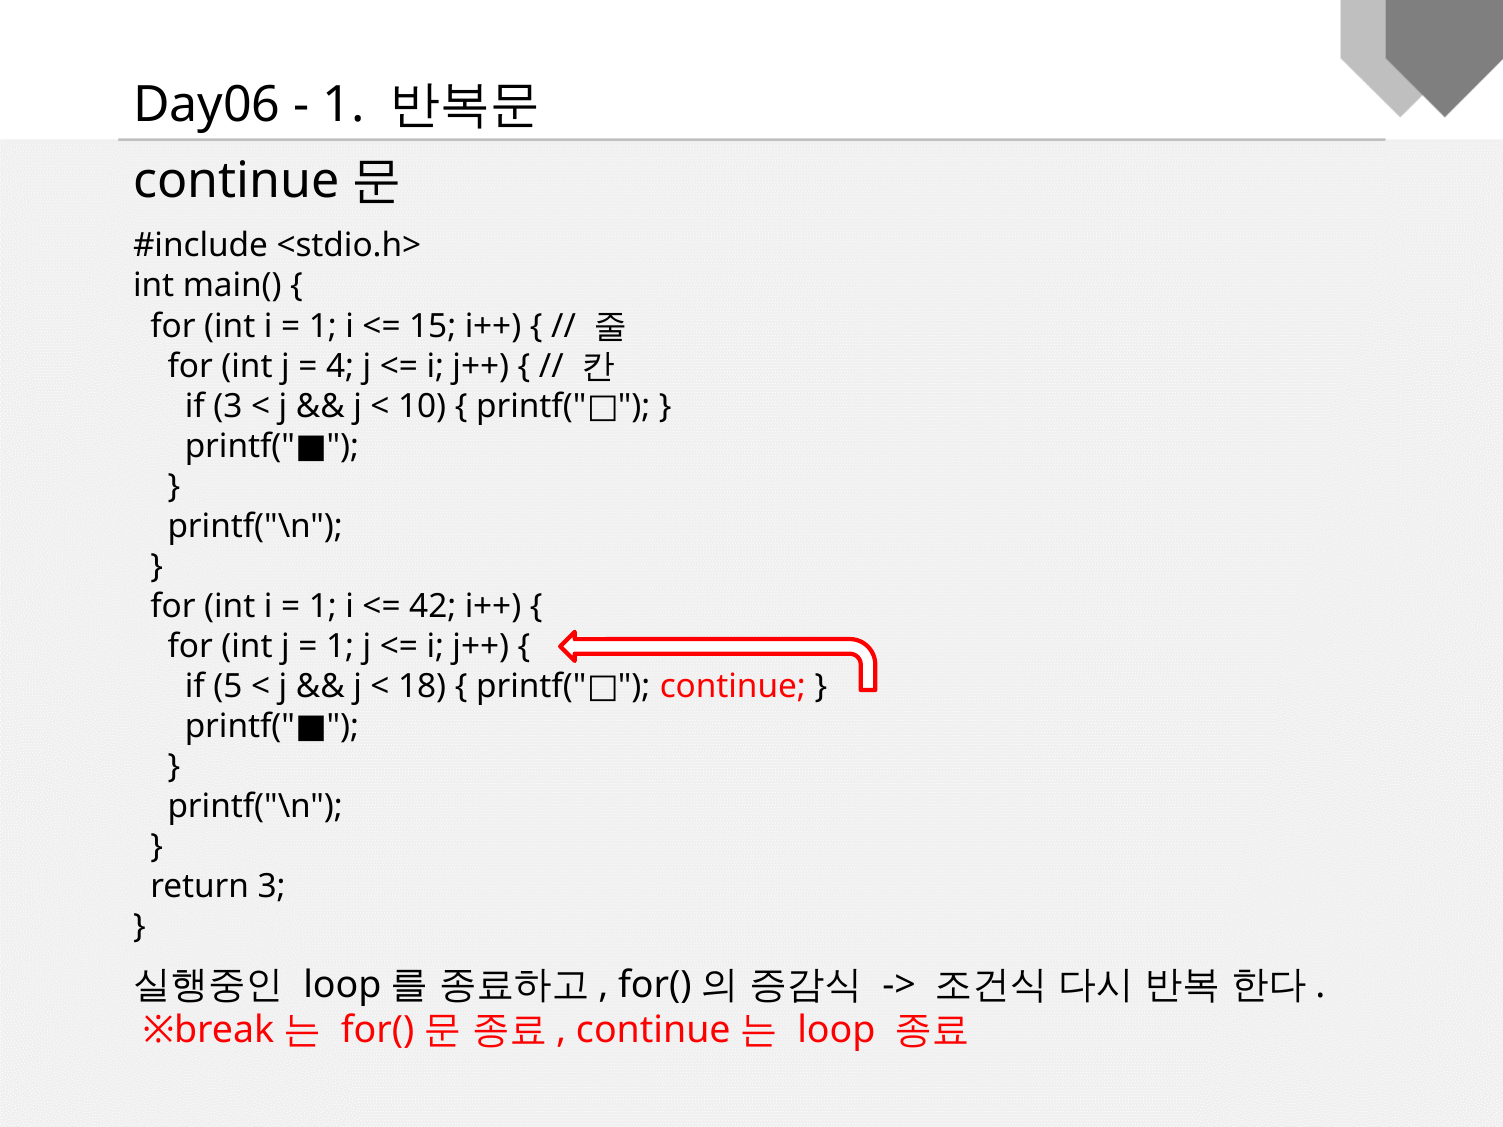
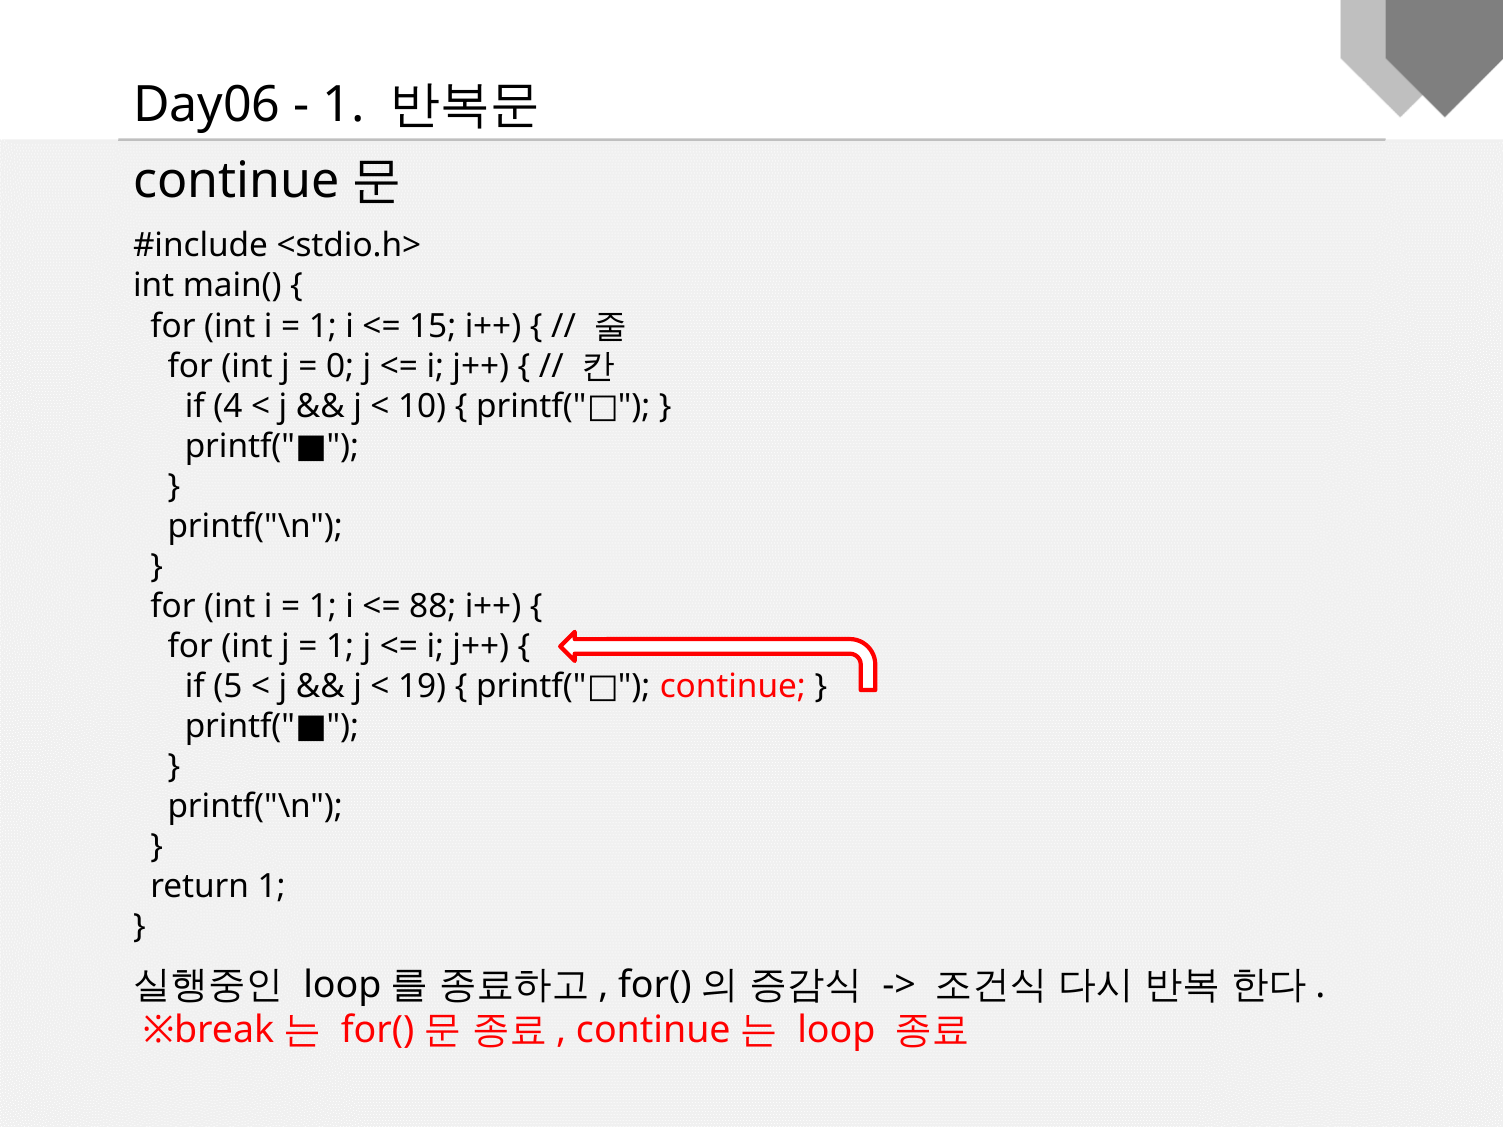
4: 4 -> 0
if 3: 3 -> 4
42: 42 -> 88
18: 18 -> 19
return 3: 3 -> 1
